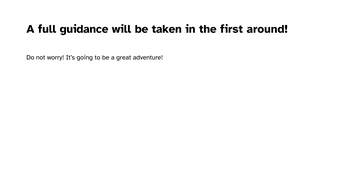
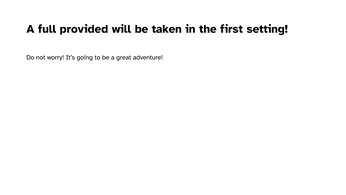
guidance: guidance -> provided
around: around -> setting
